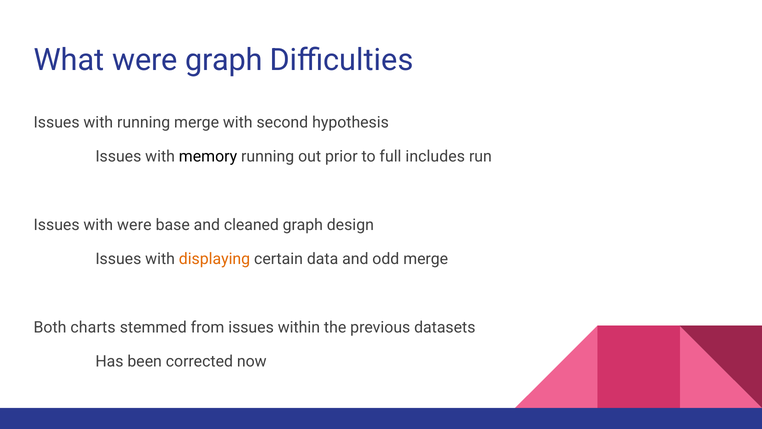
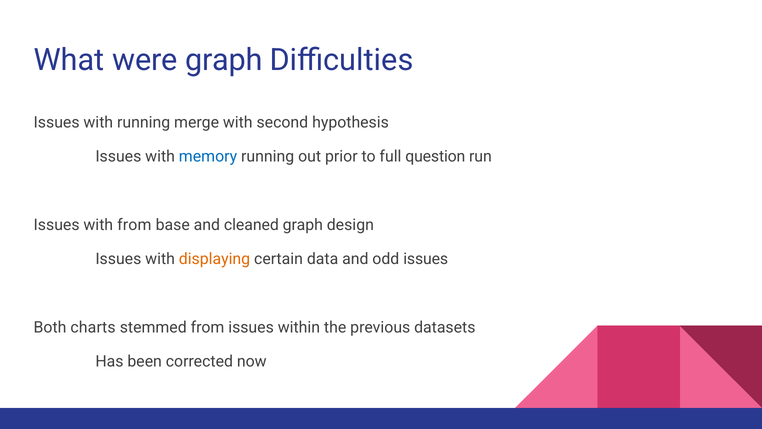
memory colour: black -> blue
includes: includes -> question
with were: were -> from
odd merge: merge -> issues
